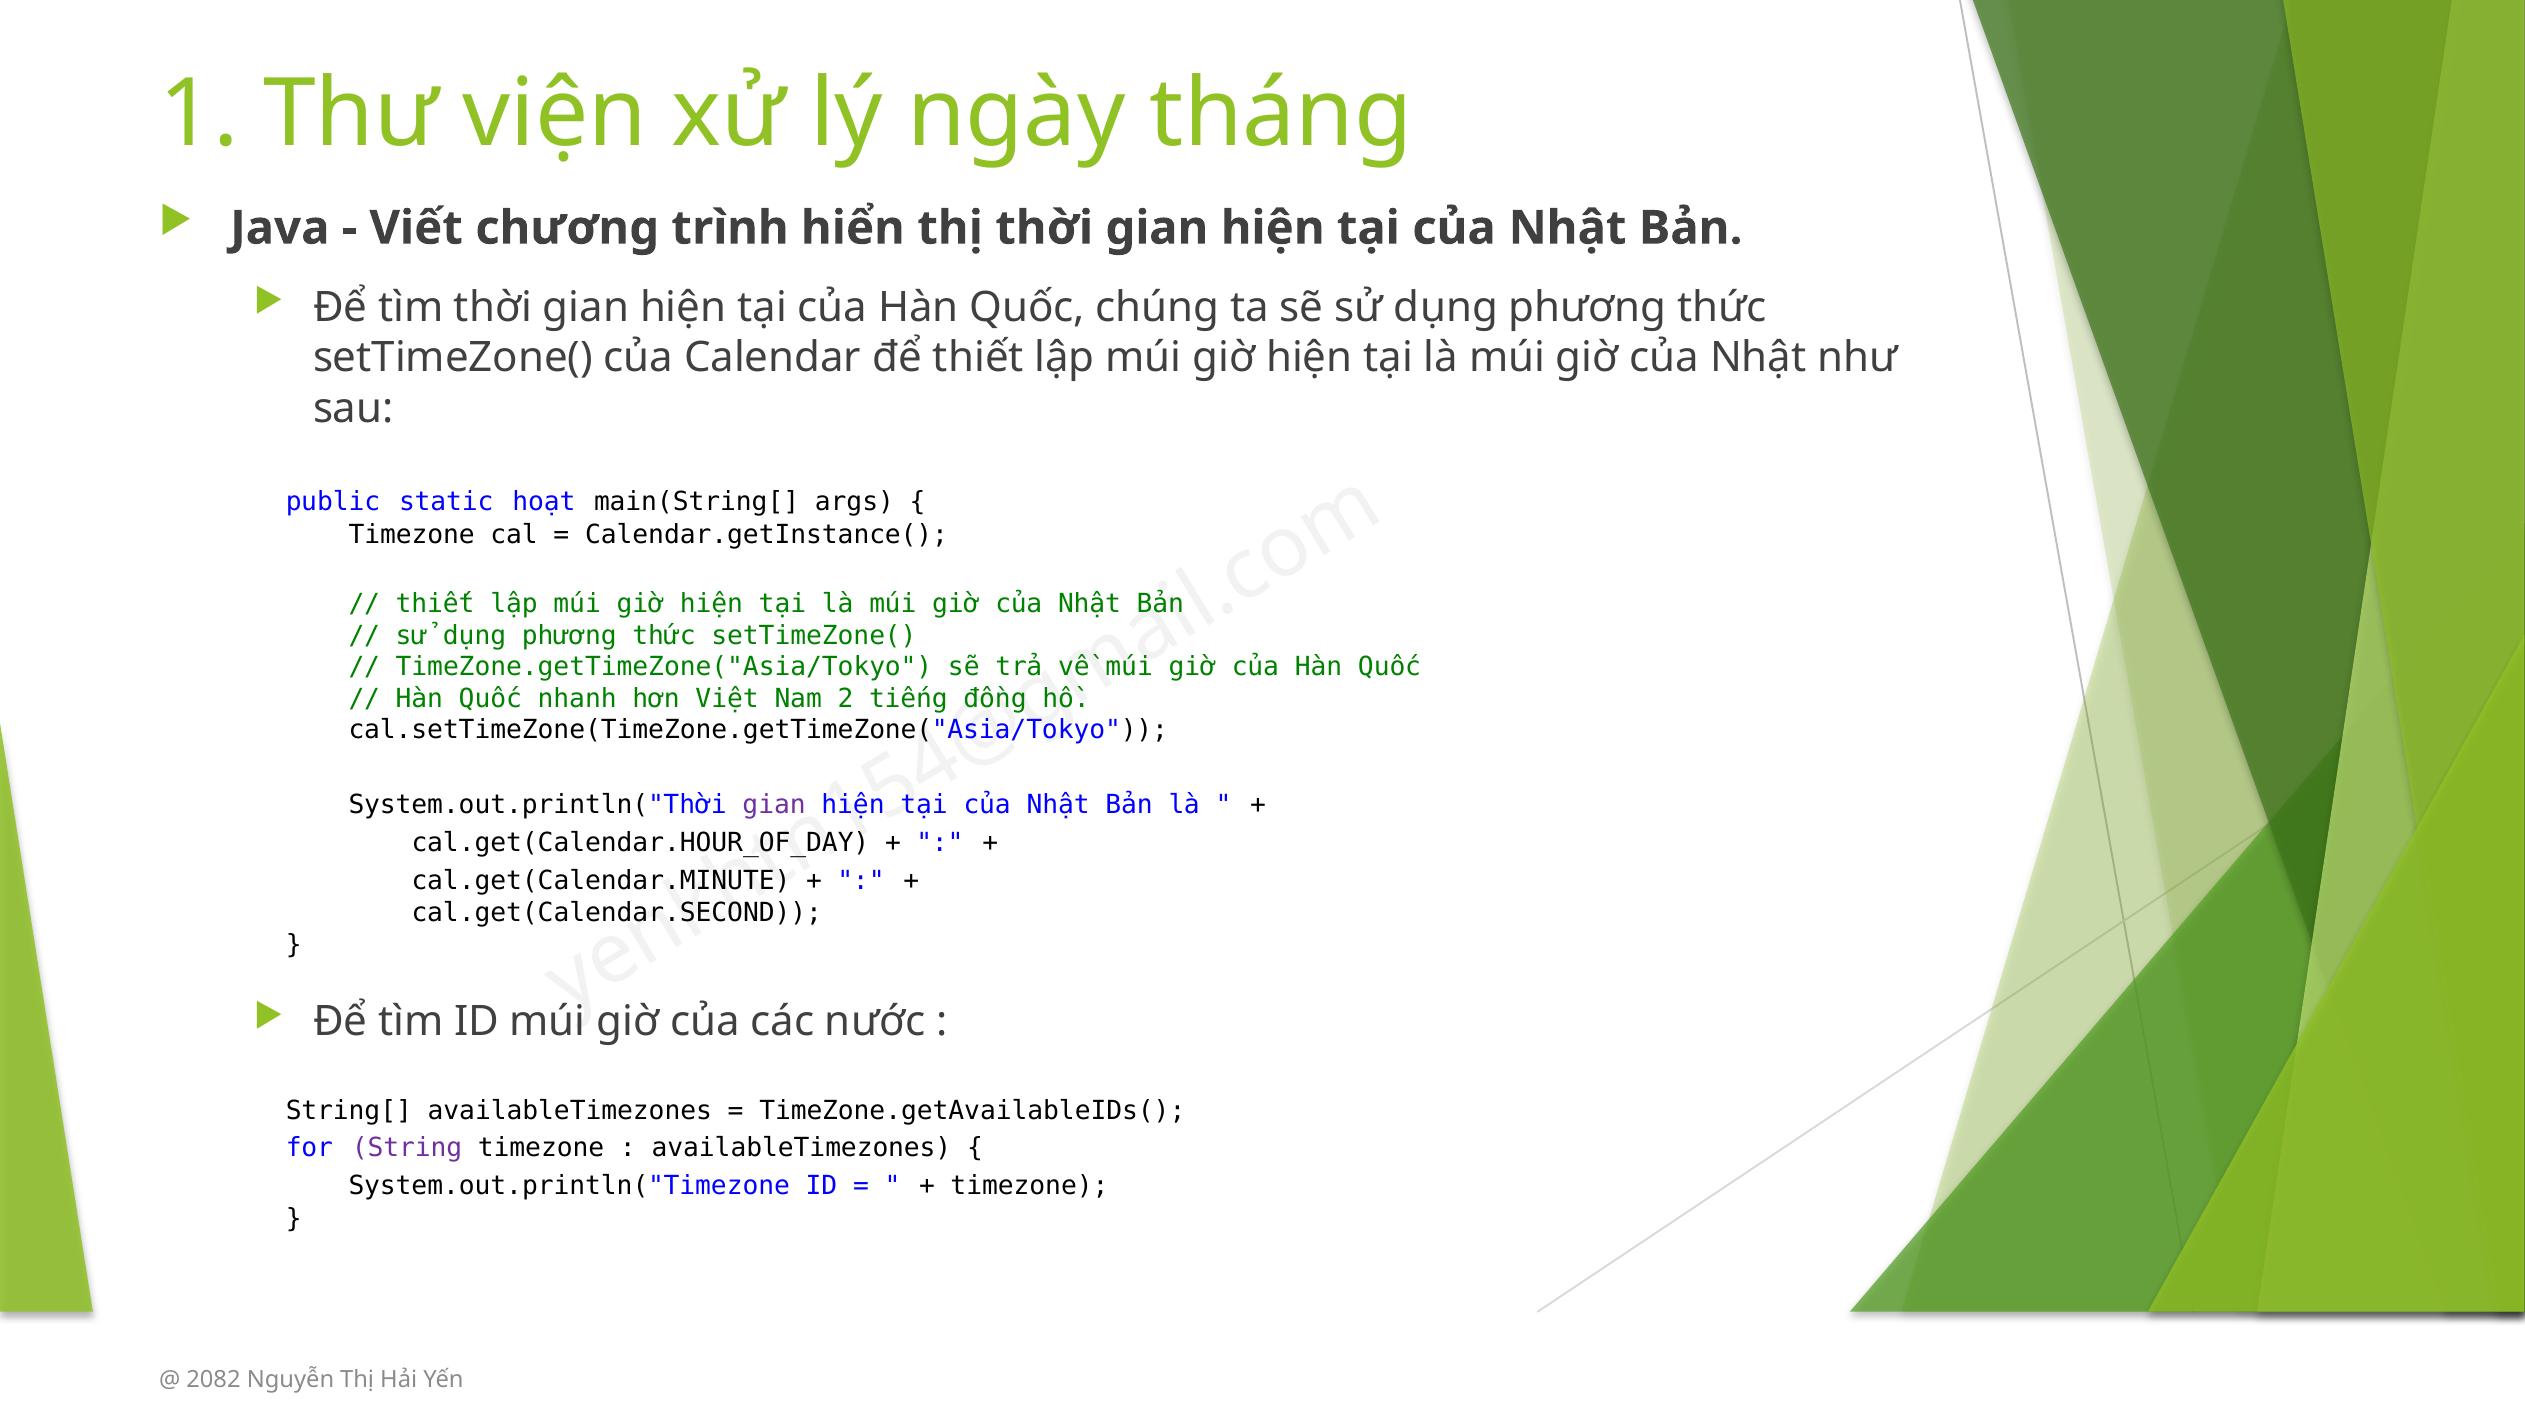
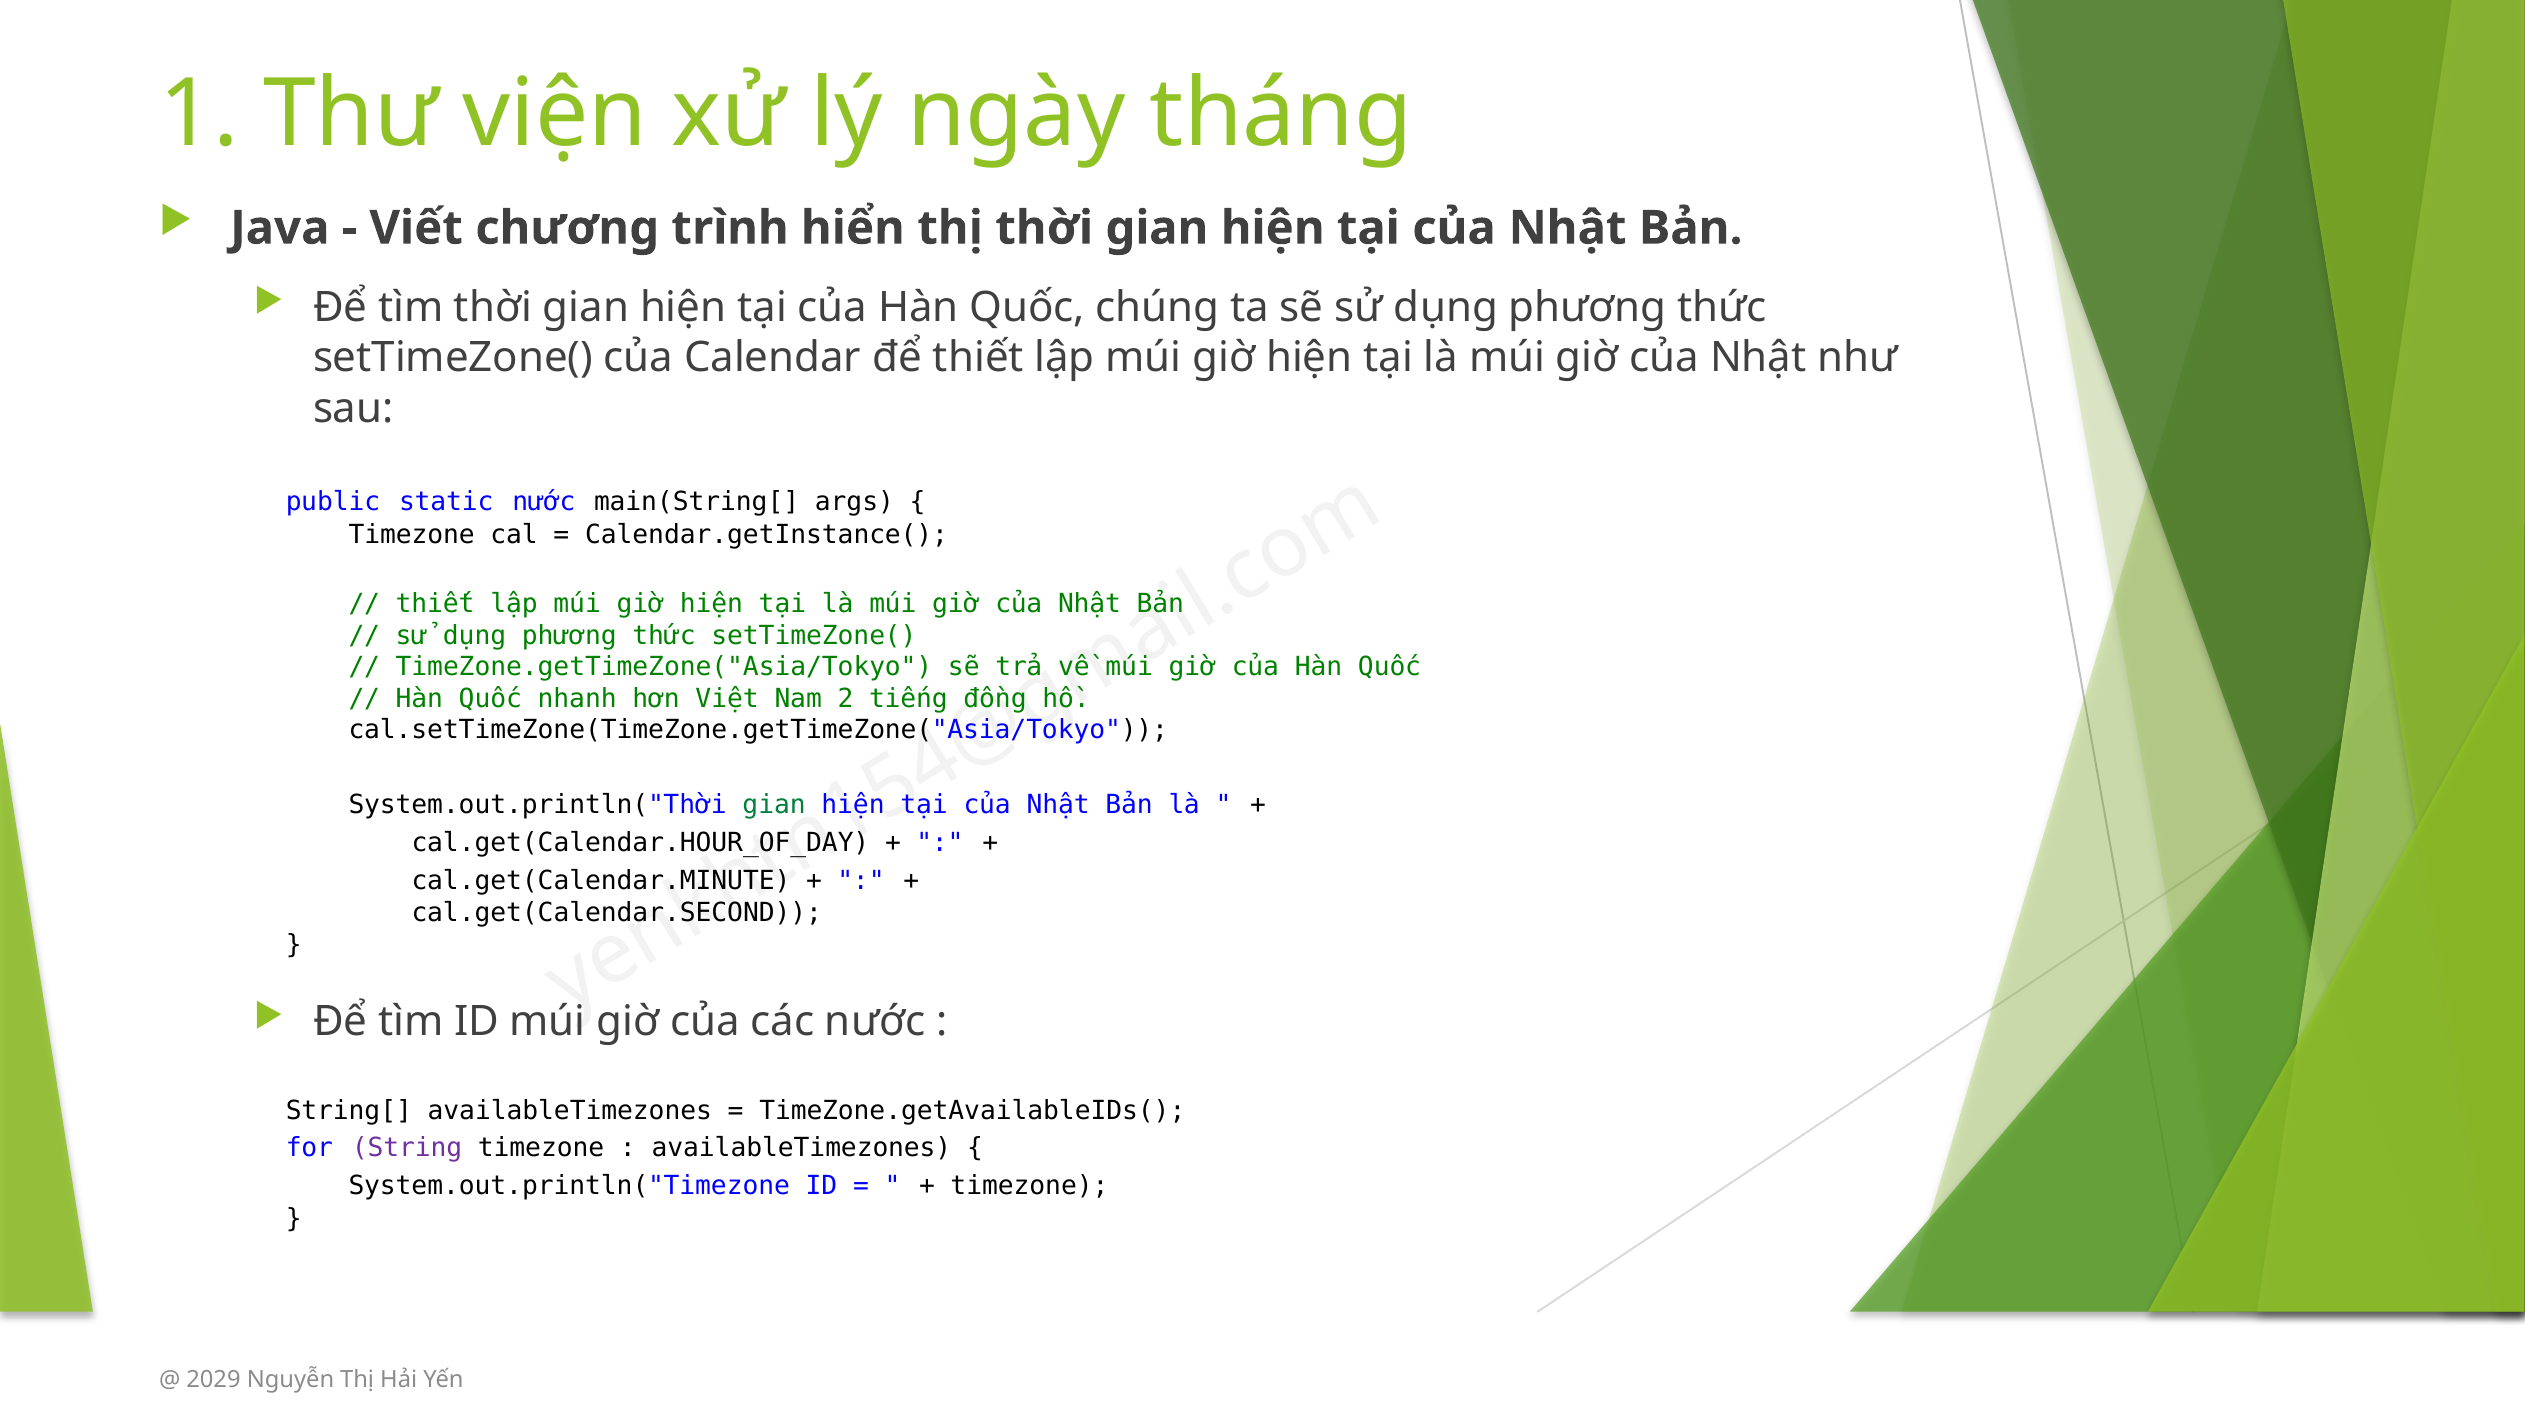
static hoạt: hoạt -> nước
gian at (774, 805) colour: purple -> green
2082: 2082 -> 2029
